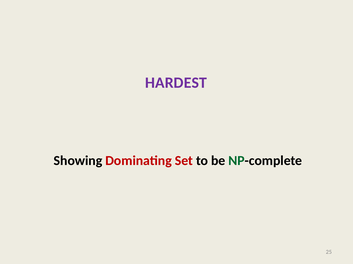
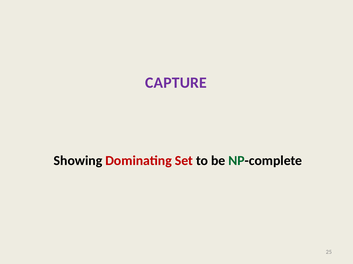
HARDEST: HARDEST -> CAPTURE
